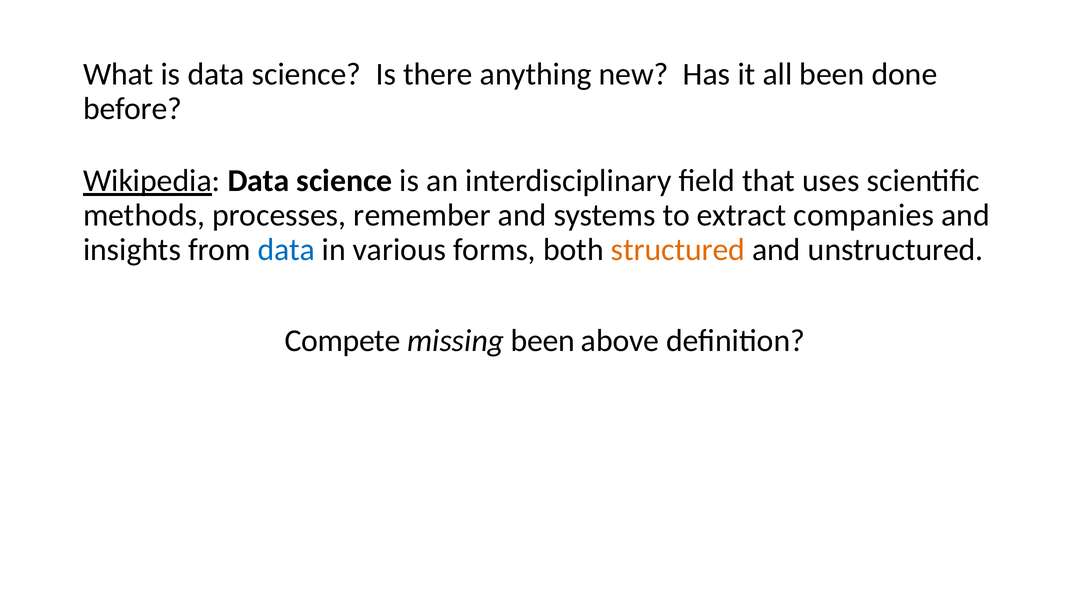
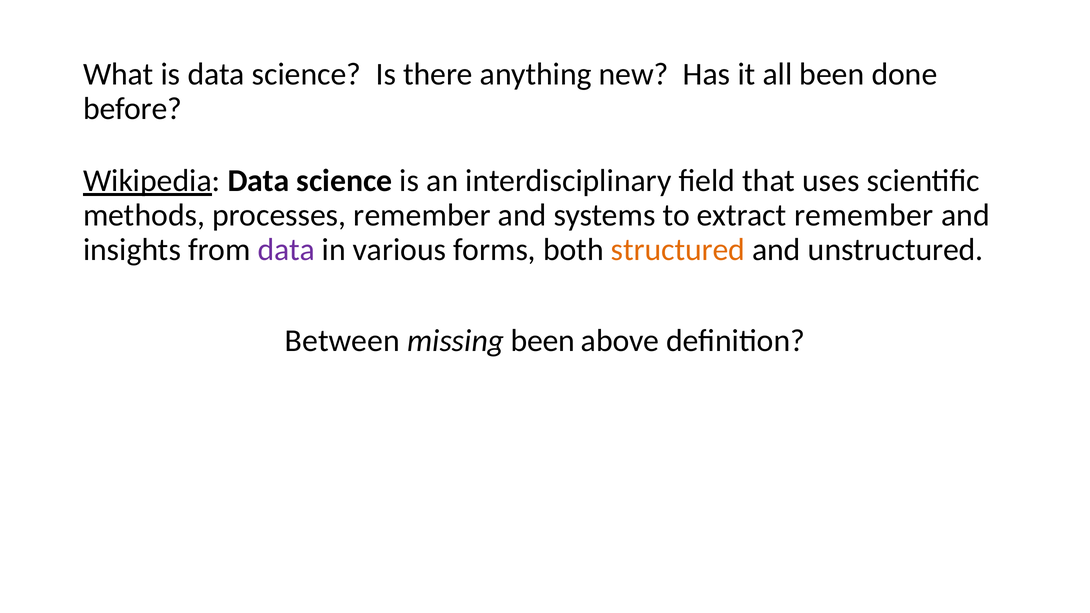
extract companies: companies -> remember
data at (286, 250) colour: blue -> purple
Compete: Compete -> Between
